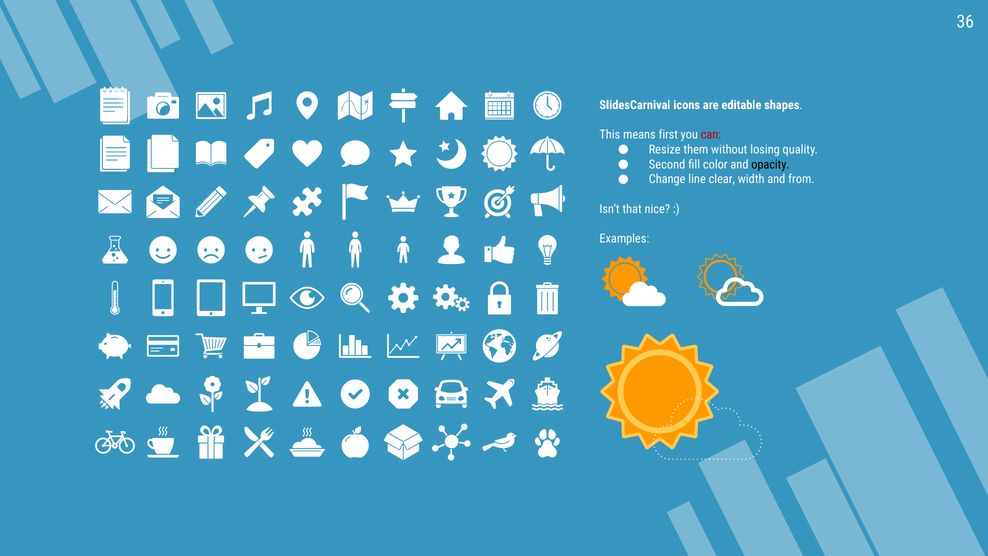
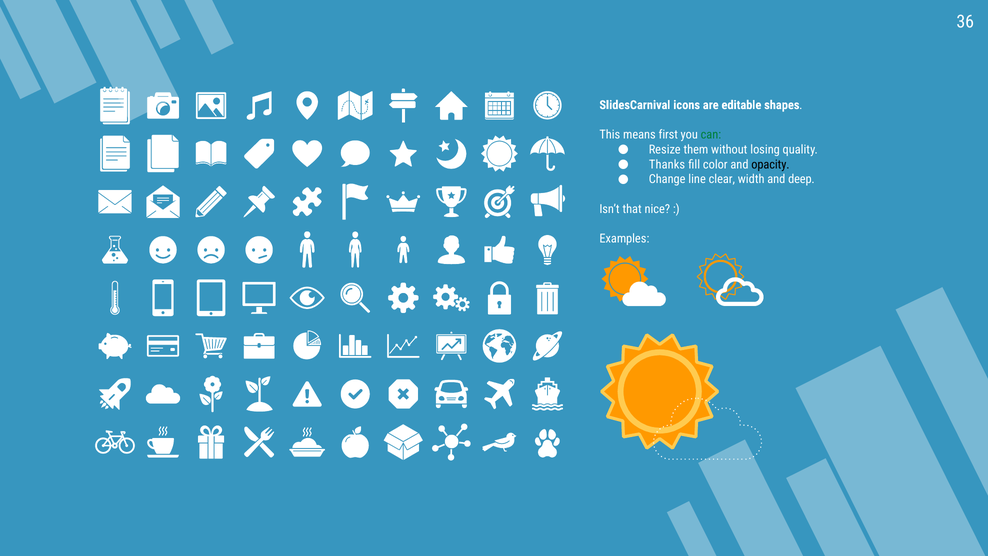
can colour: red -> green
Second: Second -> Thanks
from: from -> deep
